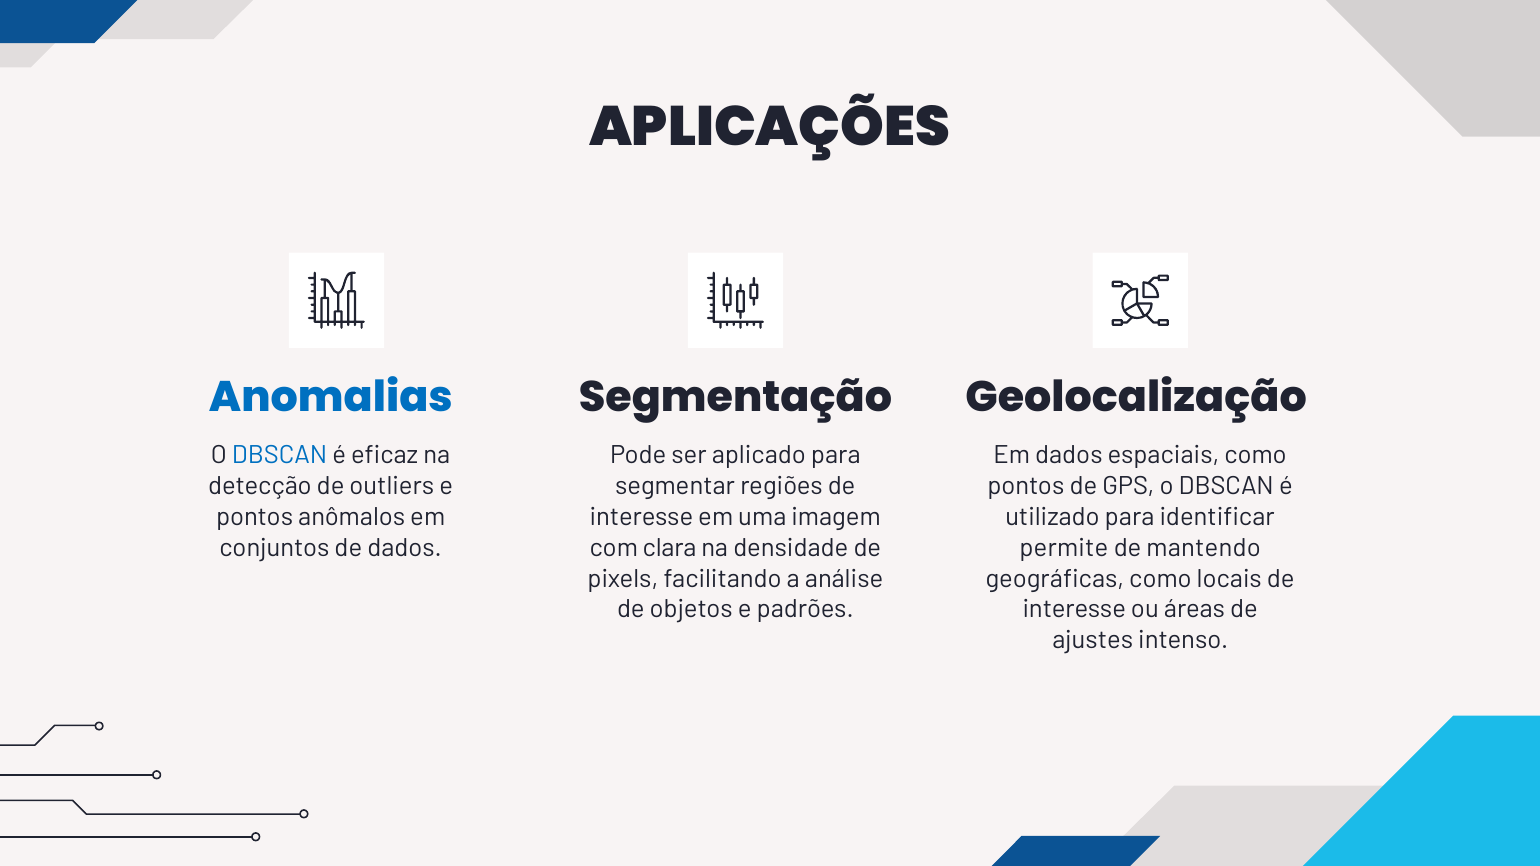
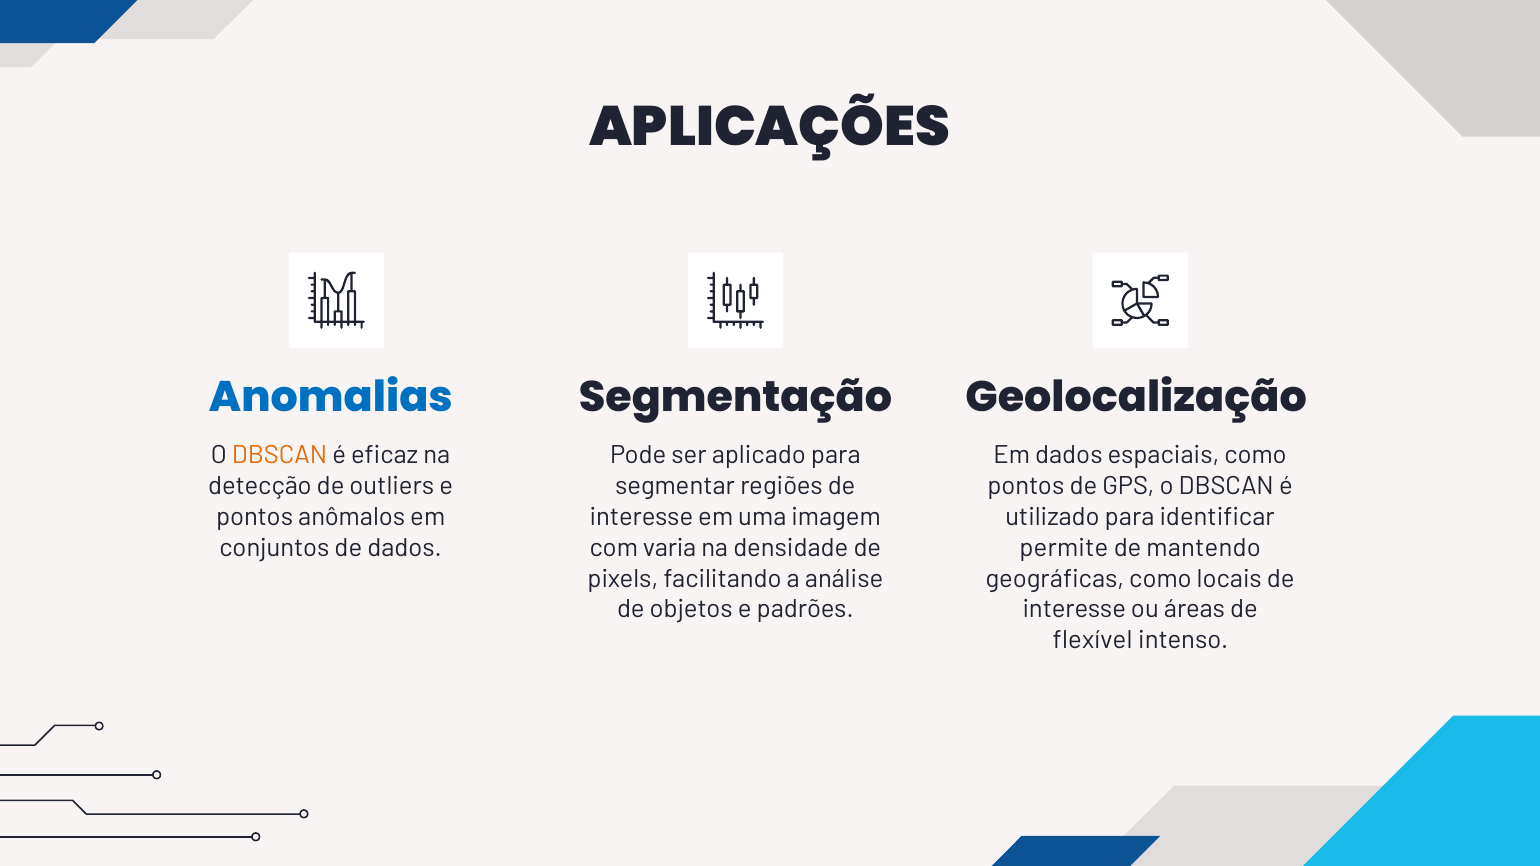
DBSCAN at (280, 456) colour: blue -> orange
clara: clara -> varia
ajustes: ajustes -> flexível
